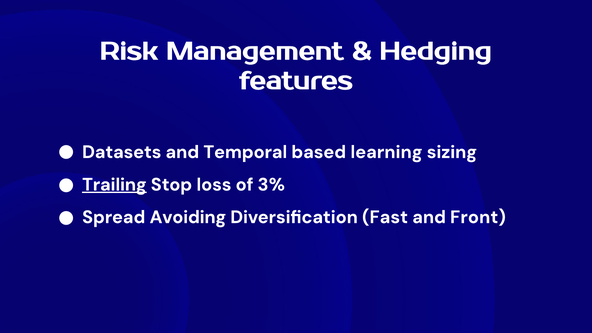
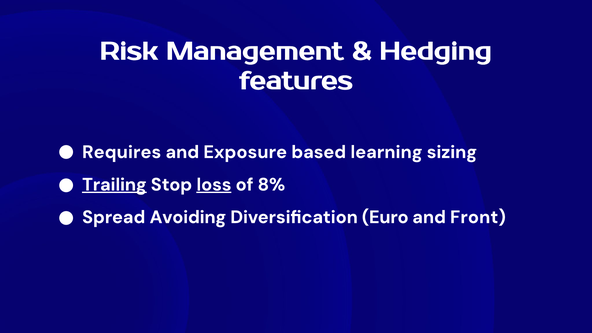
Datasets: Datasets -> Requires
Temporal: Temporal -> Exposure
loss underline: none -> present
3%: 3% -> 8%
Fast: Fast -> Euro
